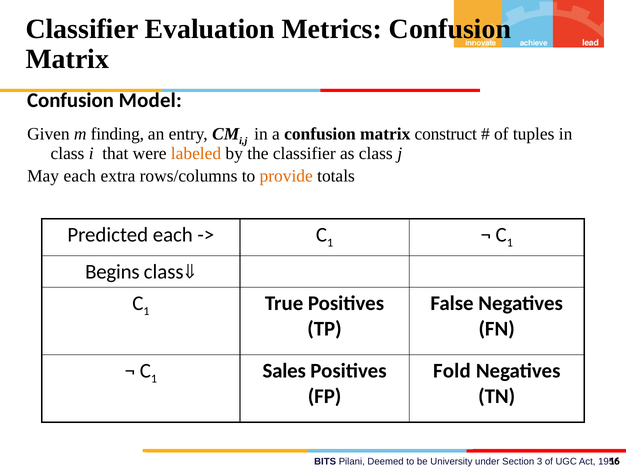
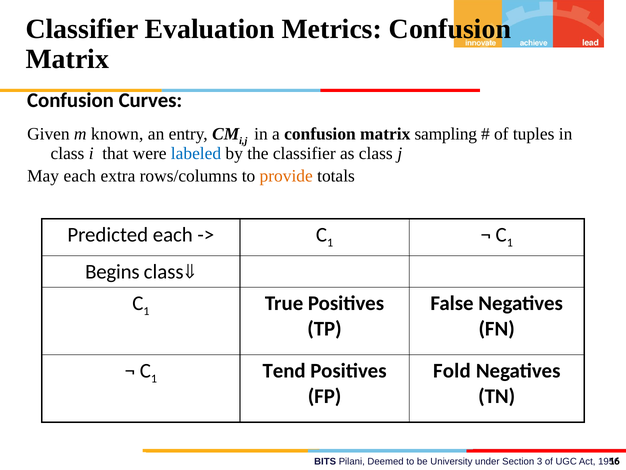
Model: Model -> Curves
finding: finding -> known
construct: construct -> sampling
labeled colour: orange -> blue
Sales: Sales -> Tend
